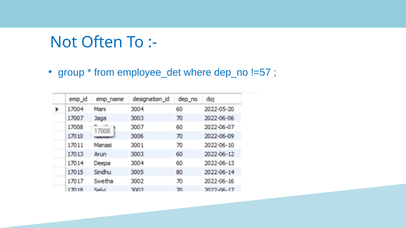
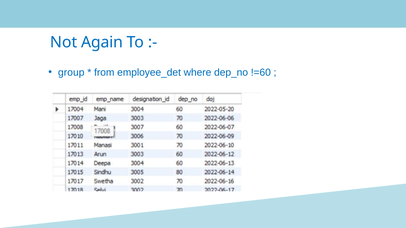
Often: Often -> Again
!=57: !=57 -> !=60
